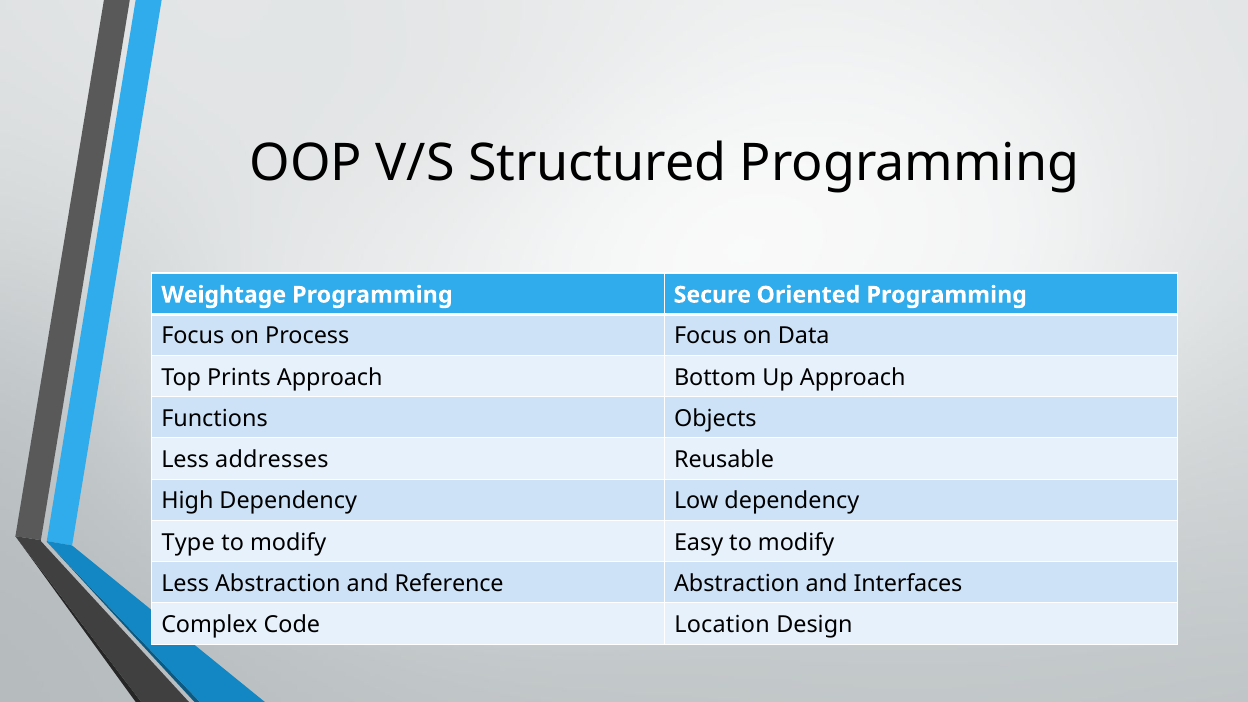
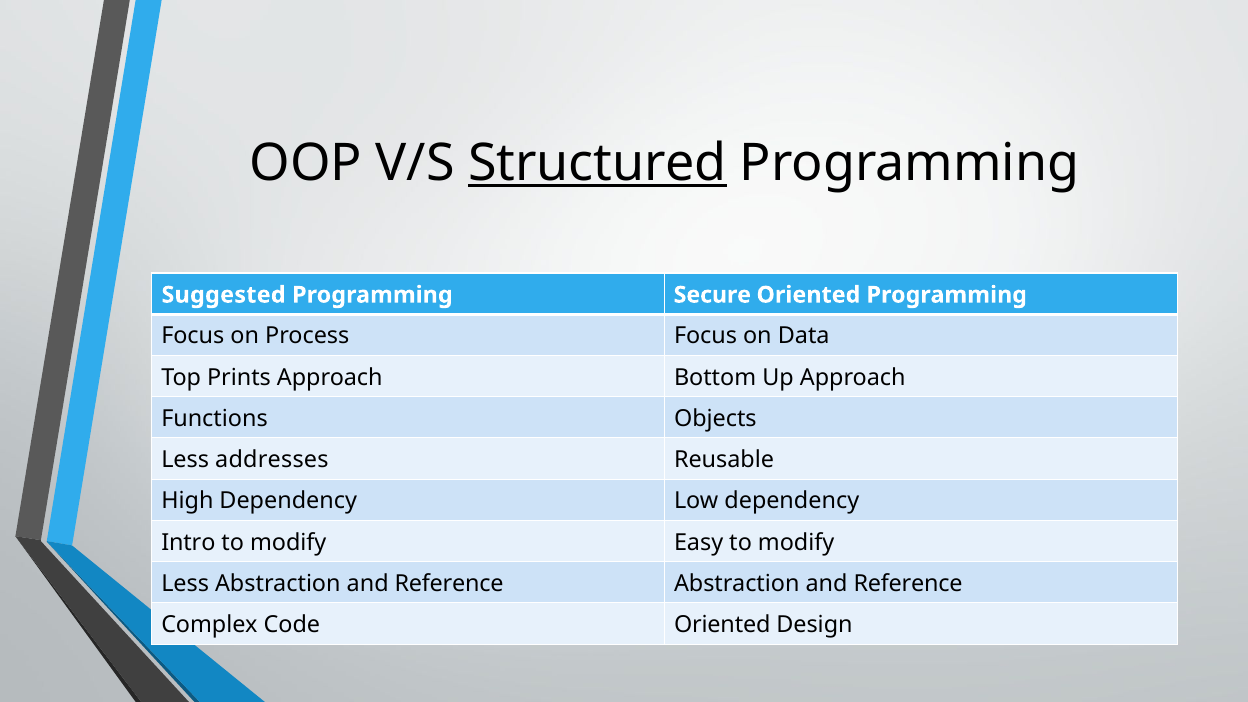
Structured underline: none -> present
Weightage: Weightage -> Suggested
Type: Type -> Intro
Interfaces at (908, 584): Interfaces -> Reference
Code Location: Location -> Oriented
